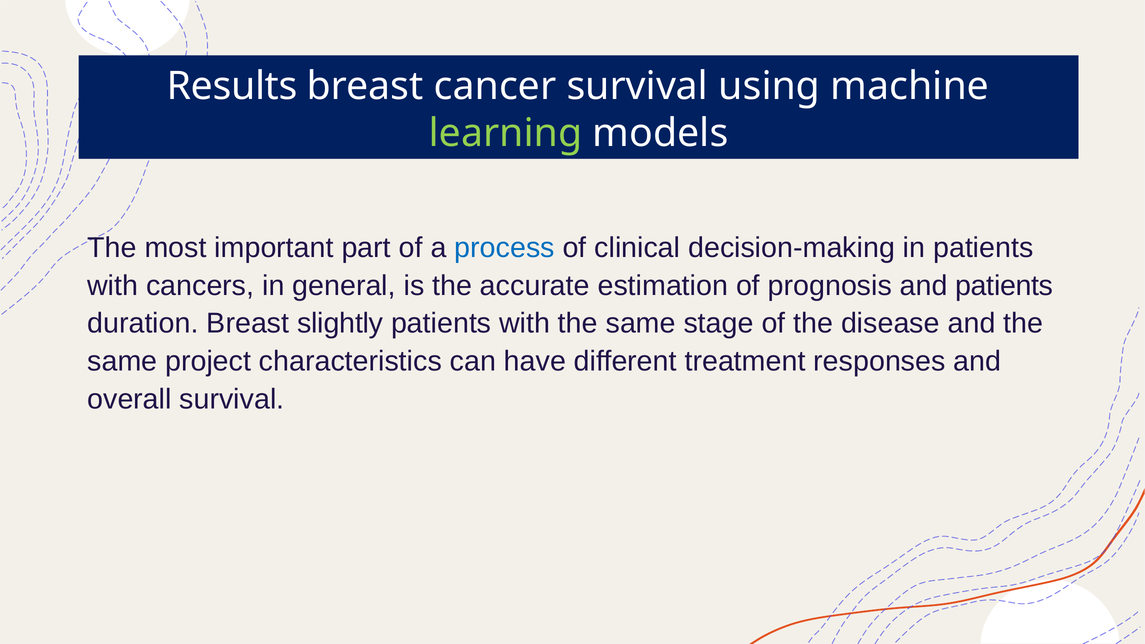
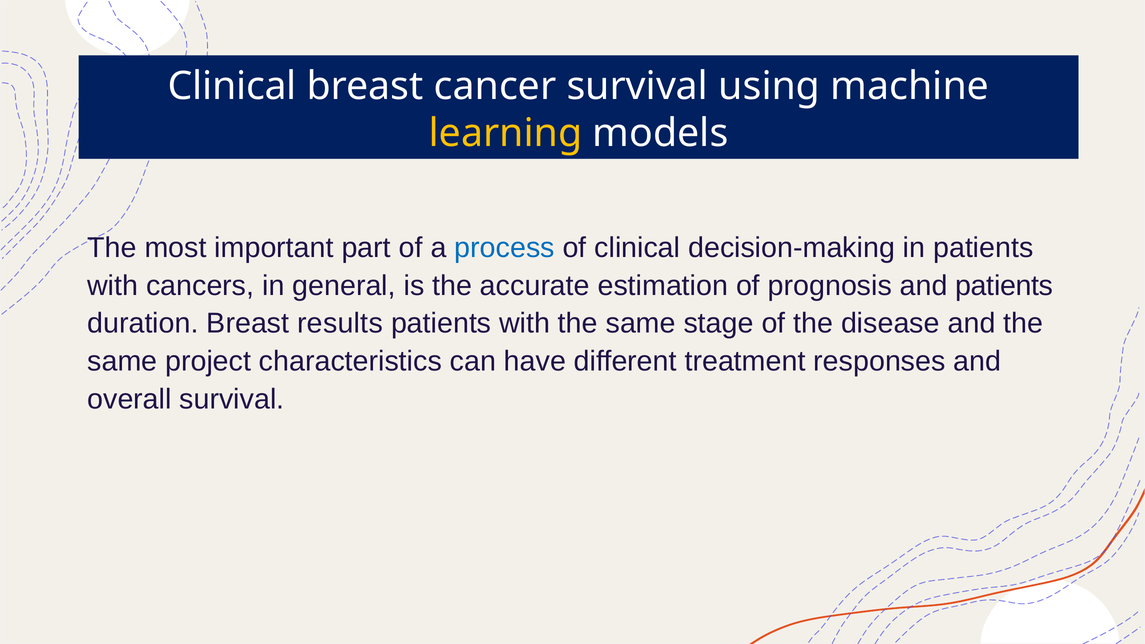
Results at (232, 86): Results -> Clinical
learning colour: light green -> yellow
slightly: slightly -> results
